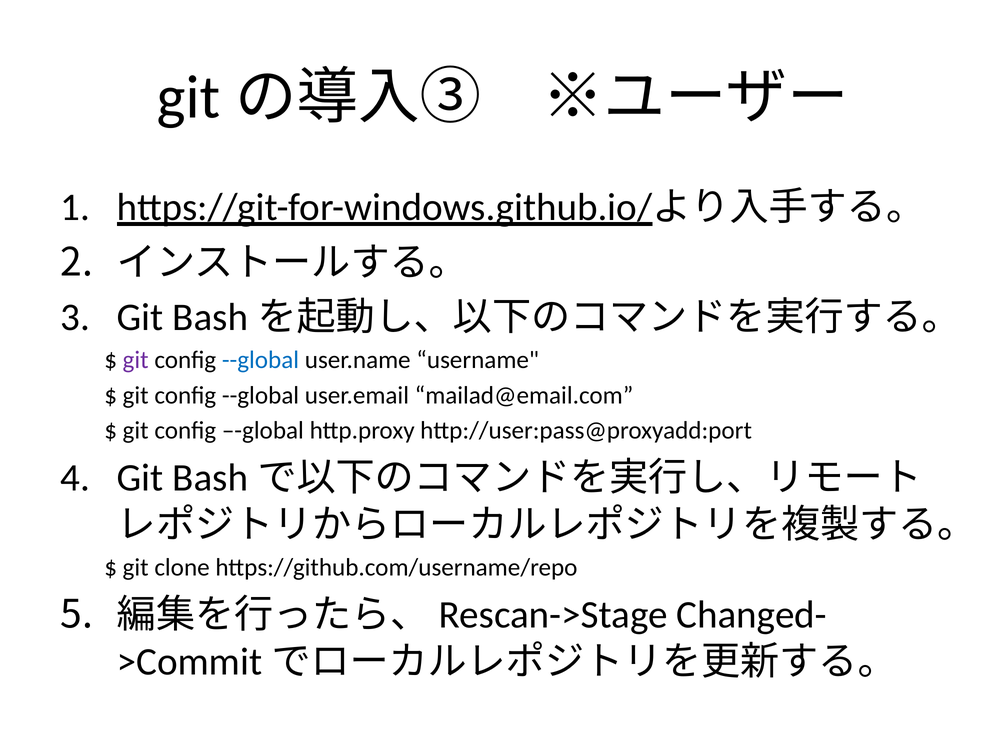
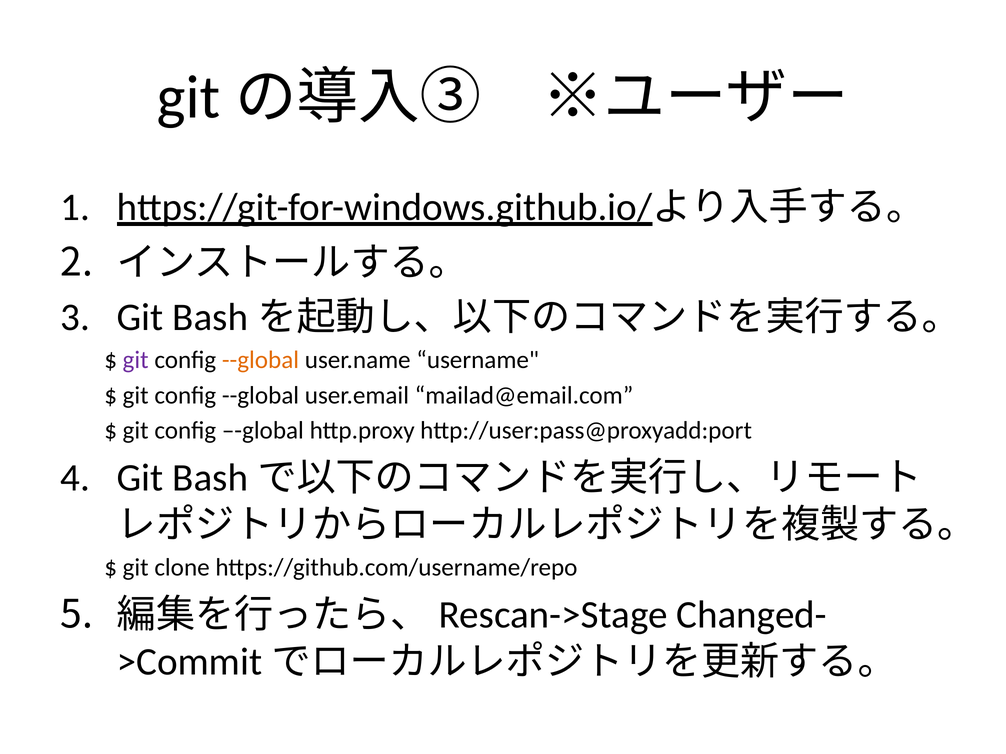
--global at (261, 360) colour: blue -> orange
